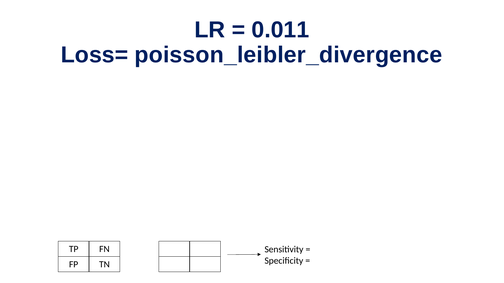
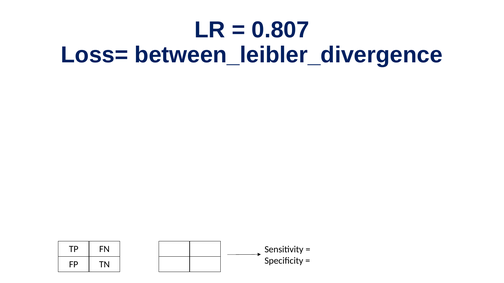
0.011: 0.011 -> 0.807
poisson_leibler_divergence: poisson_leibler_divergence -> between_leibler_divergence
